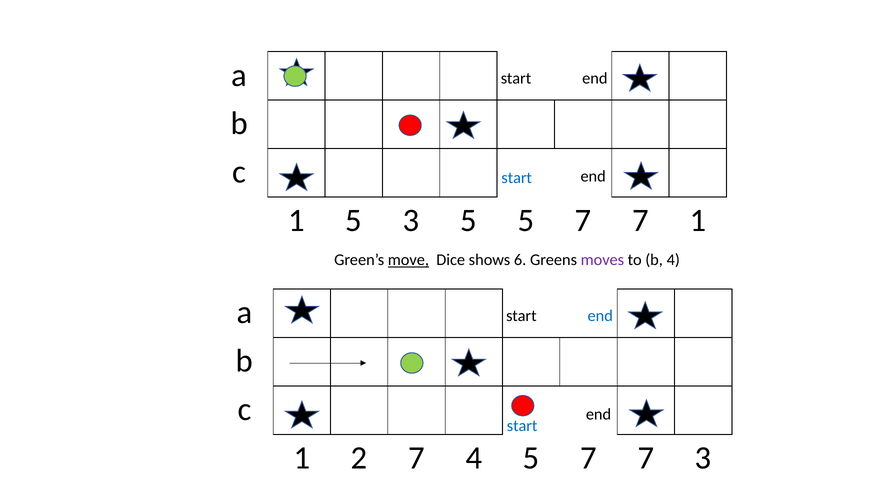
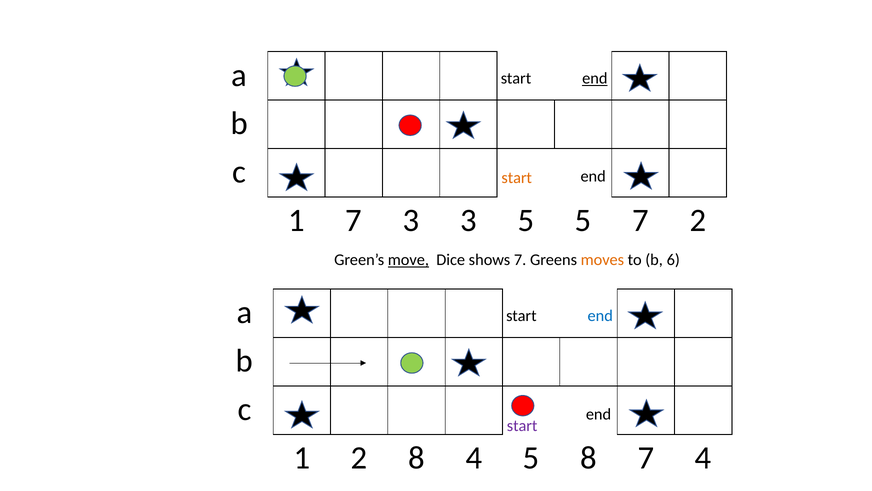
end at (595, 79) underline: none -> present
start at (517, 178) colour: blue -> orange
1 5: 5 -> 7
3 5: 5 -> 3
7 at (583, 220): 7 -> 5
7 1: 1 -> 2
shows 6: 6 -> 7
moves colour: purple -> orange
b 4: 4 -> 6
start at (522, 425) colour: blue -> purple
2 7: 7 -> 8
4 5 7: 7 -> 8
7 3: 3 -> 4
